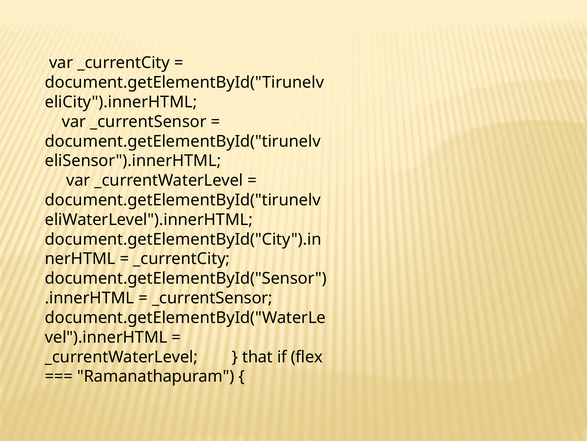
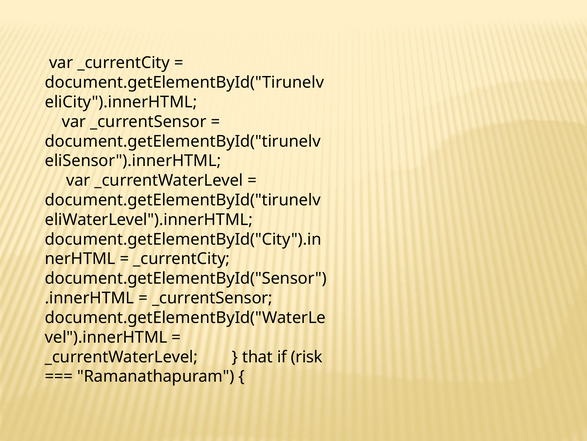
flex: flex -> risk
